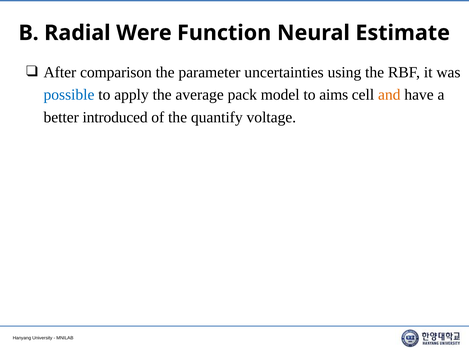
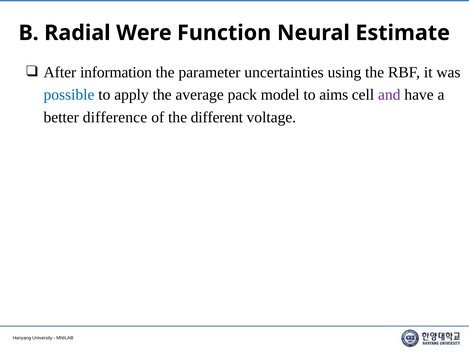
comparison: comparison -> information
and colour: orange -> purple
introduced: introduced -> difference
quantify: quantify -> different
